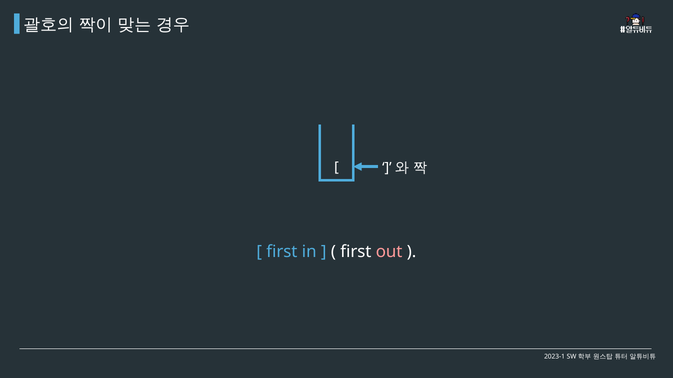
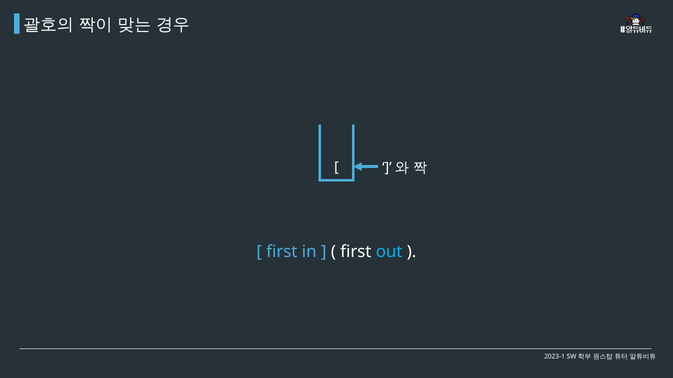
out colour: pink -> light blue
